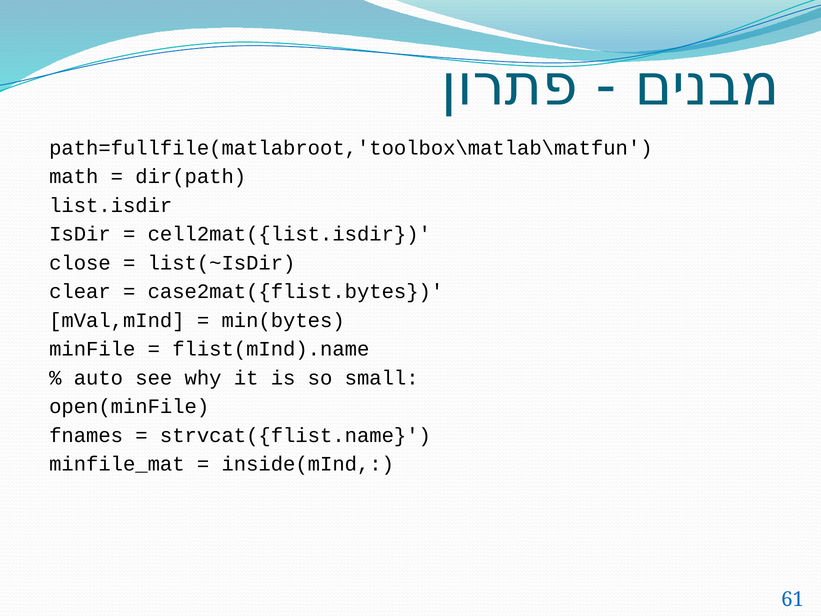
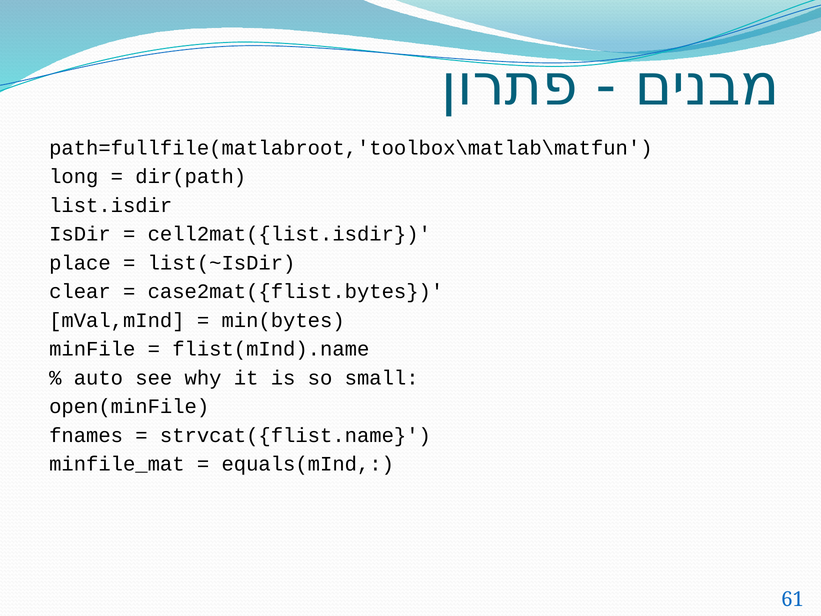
math: math -> long
close: close -> place
inside(mInd: inside(mInd -> equals(mInd
